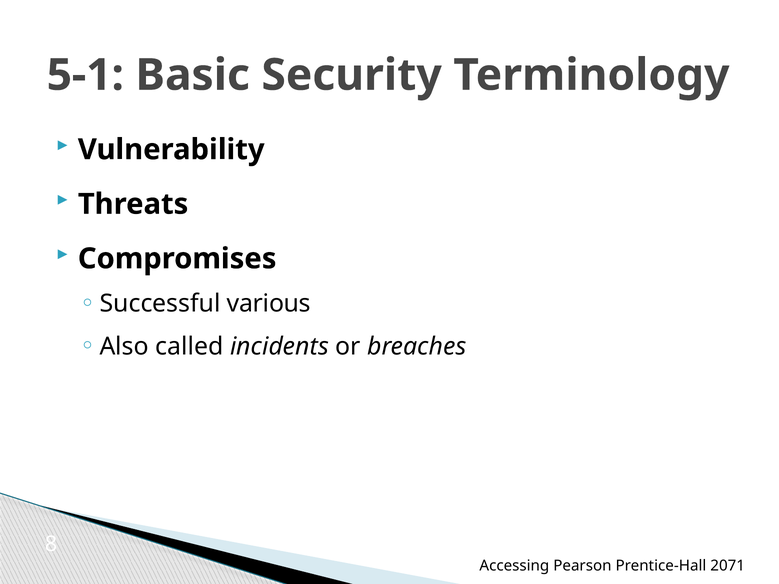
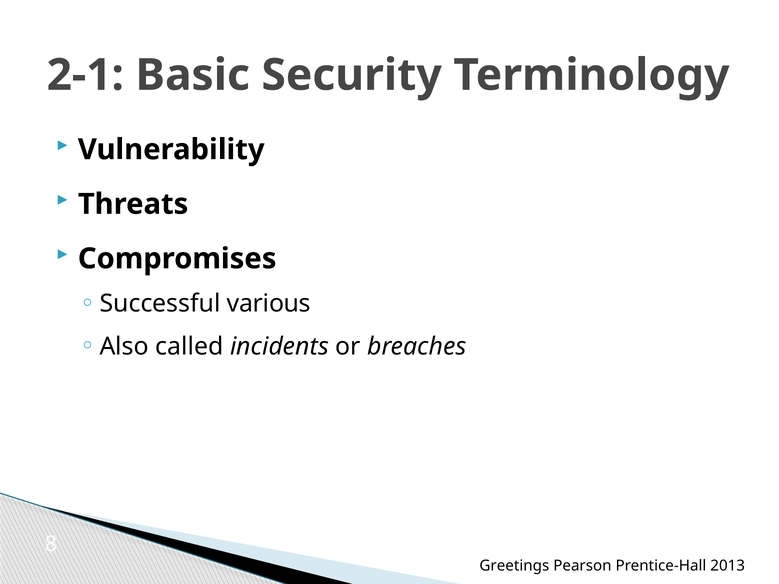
5-1: 5-1 -> 2-1
Accessing: Accessing -> Greetings
2071: 2071 -> 2013
